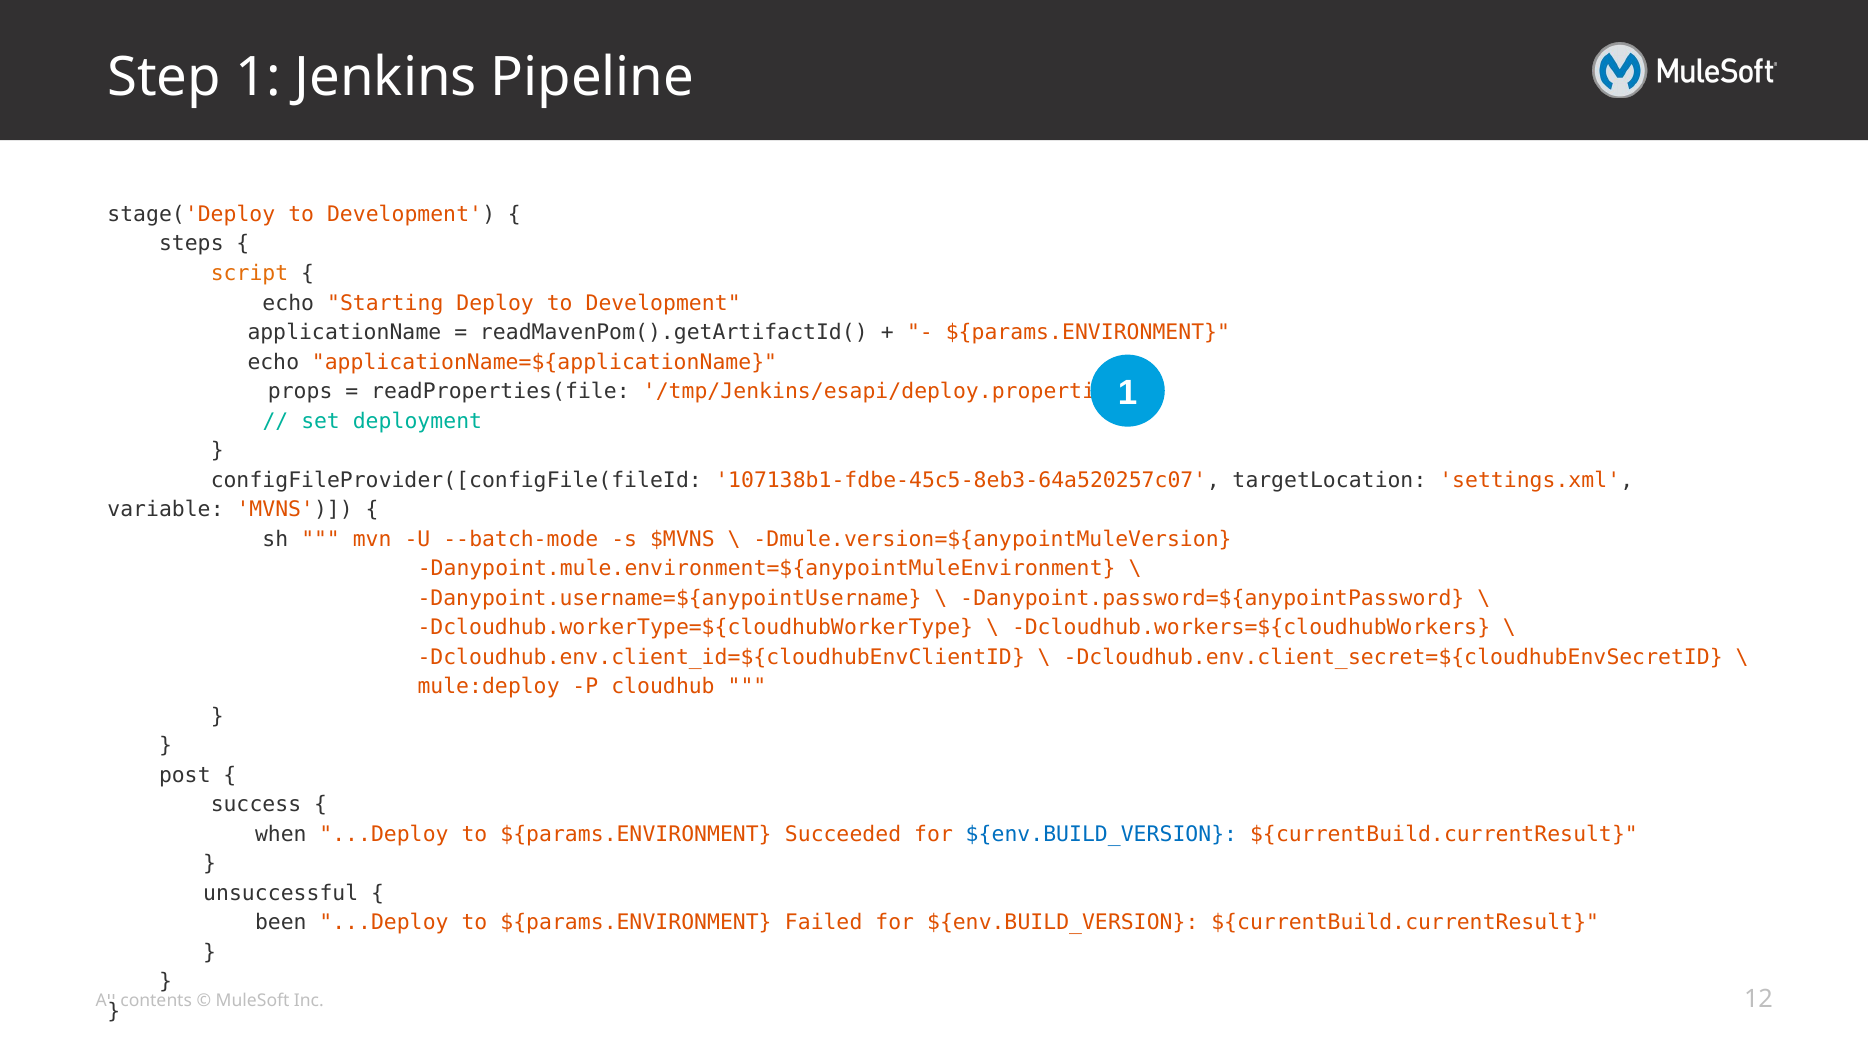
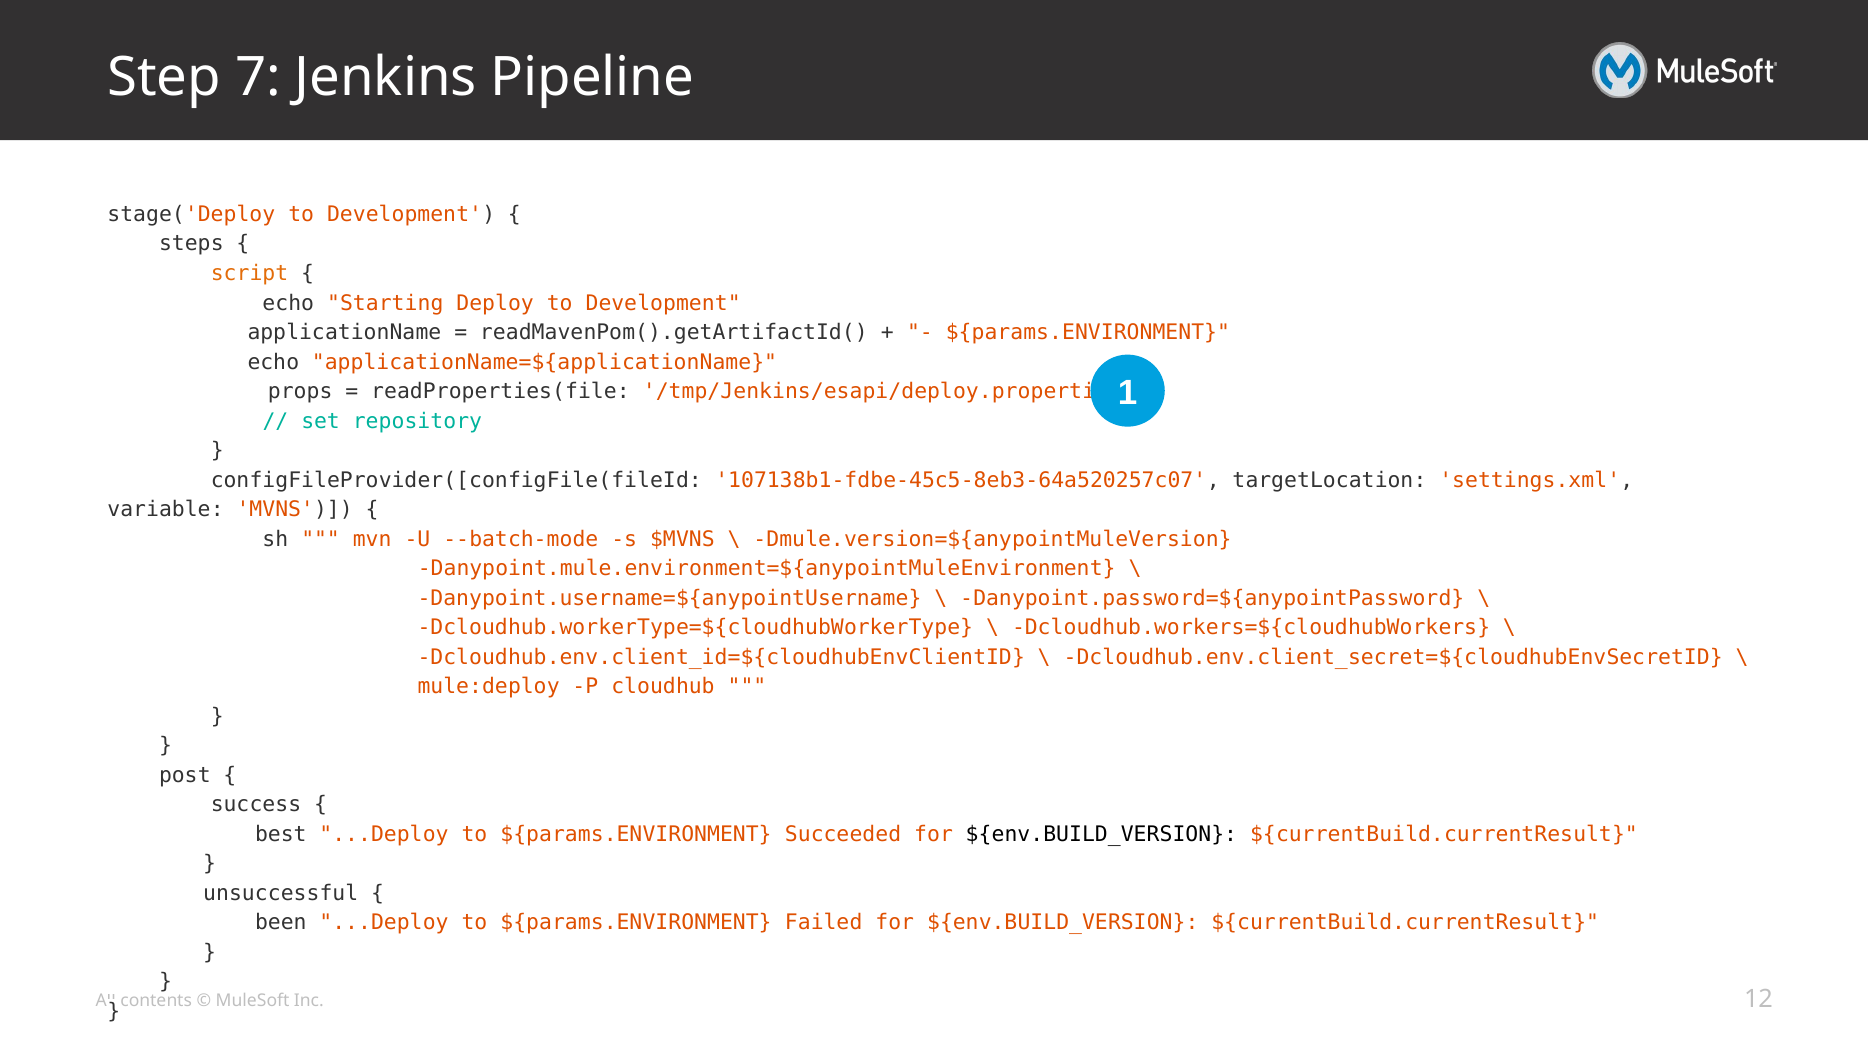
Step 1: 1 -> 7
deployment: deployment -> repository
when: when -> best
${env.BUILD_VERSION at (1101, 834) colour: blue -> black
